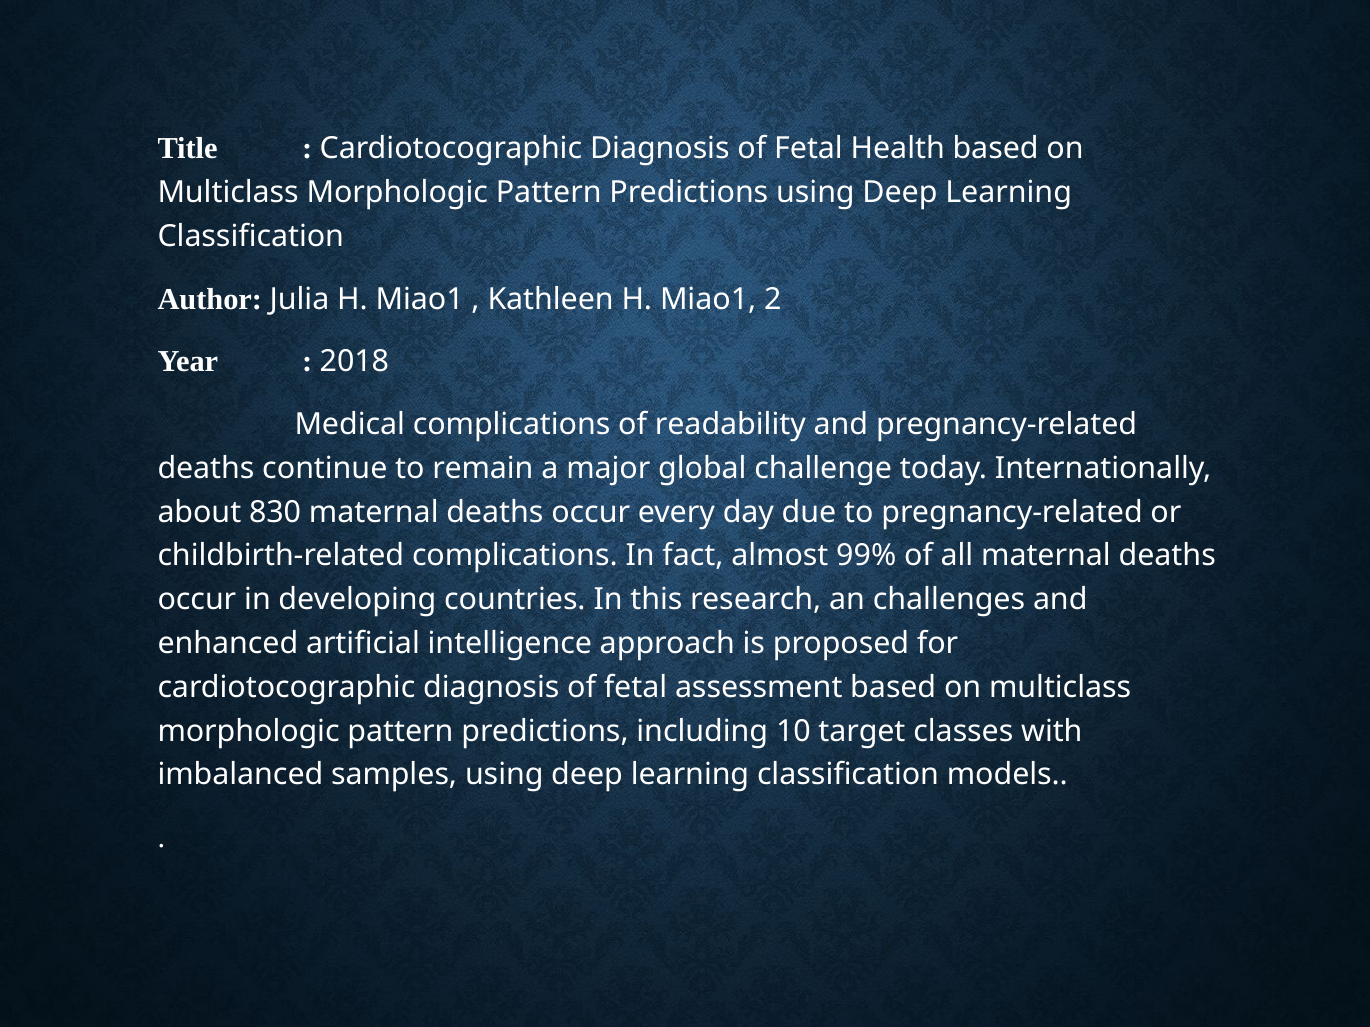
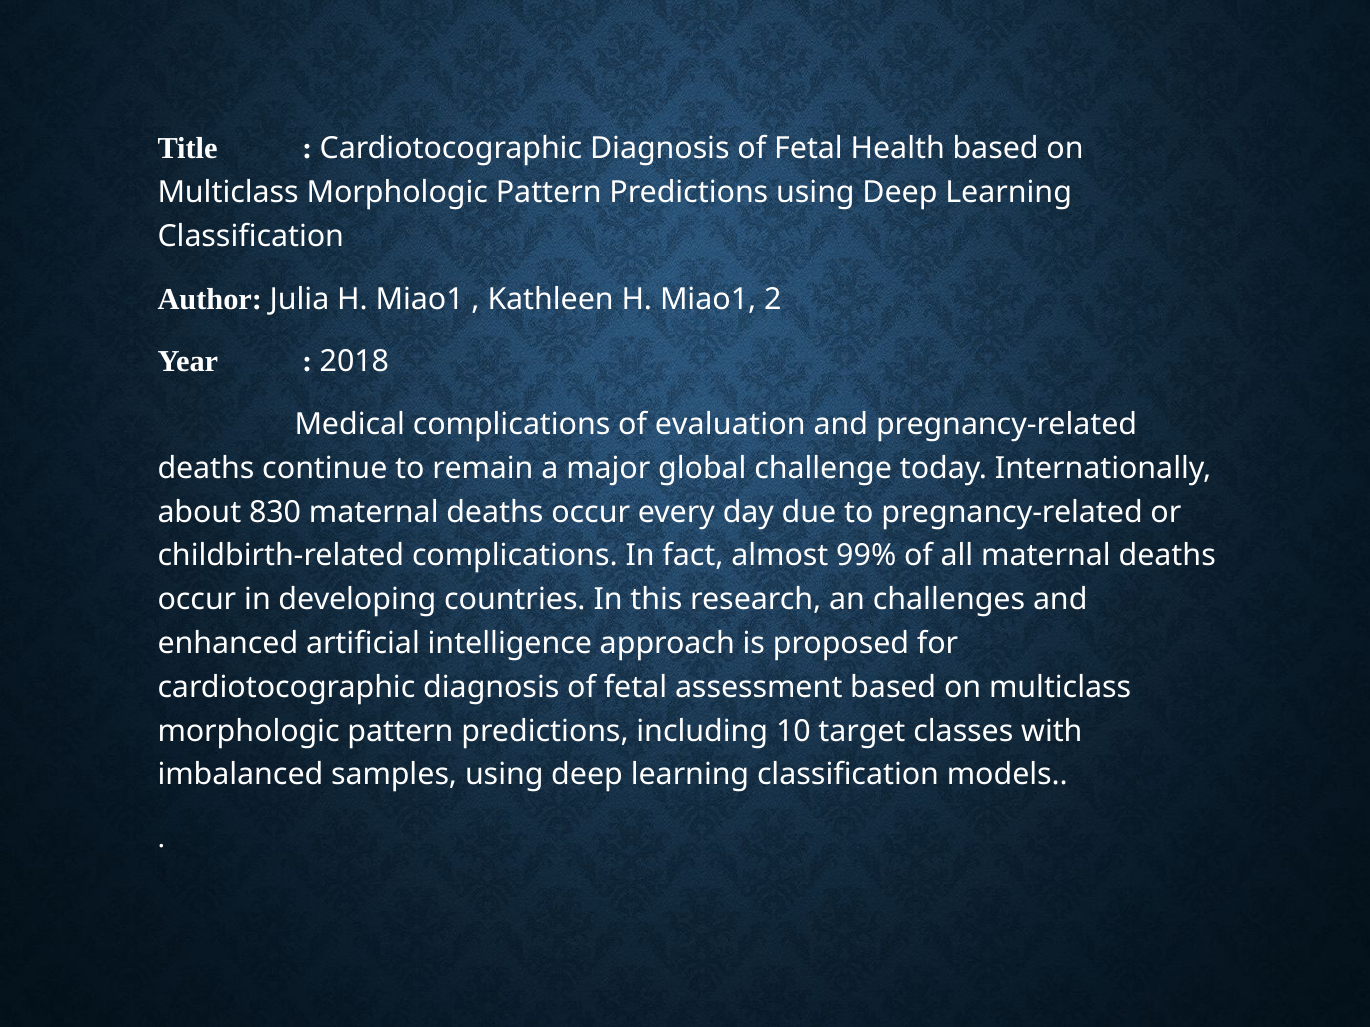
readability: readability -> evaluation
